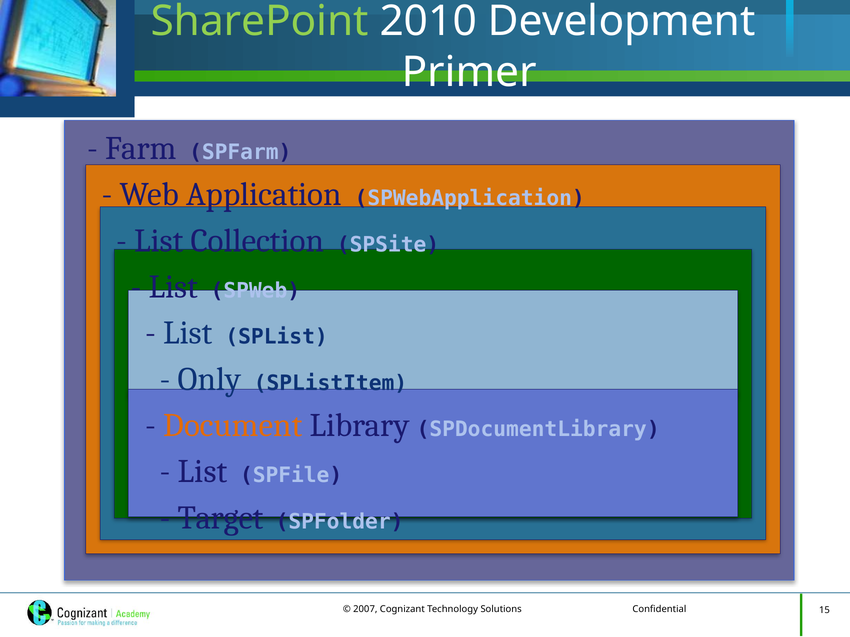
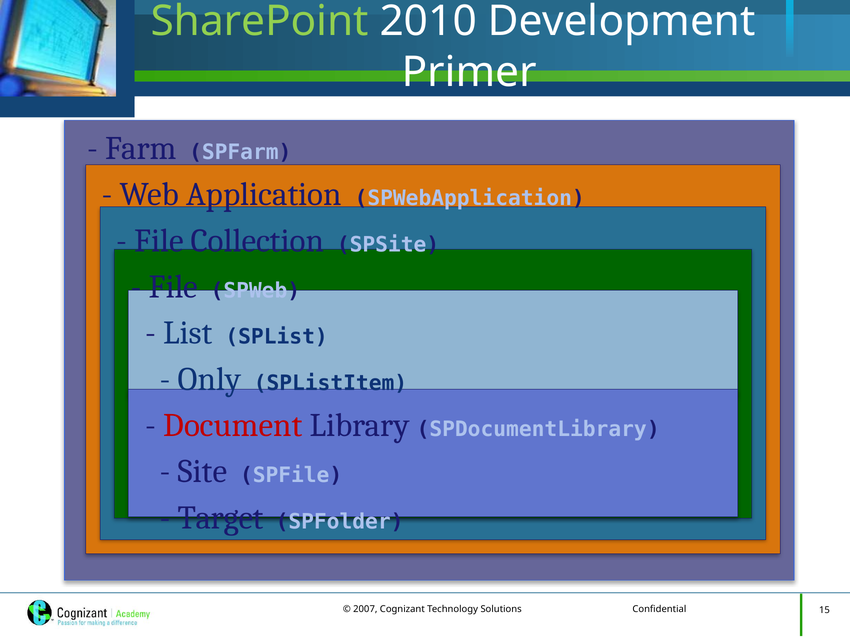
List at (159, 241): List -> File
List at (173, 287): List -> File
Document colour: orange -> red
List at (203, 472): List -> Site
